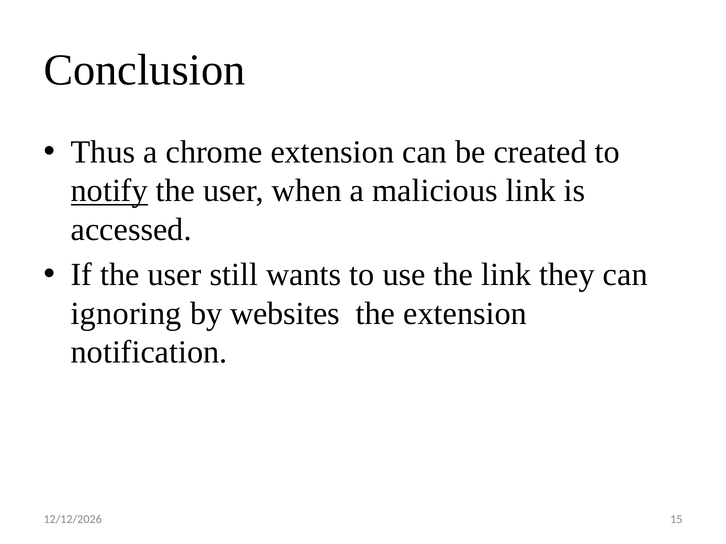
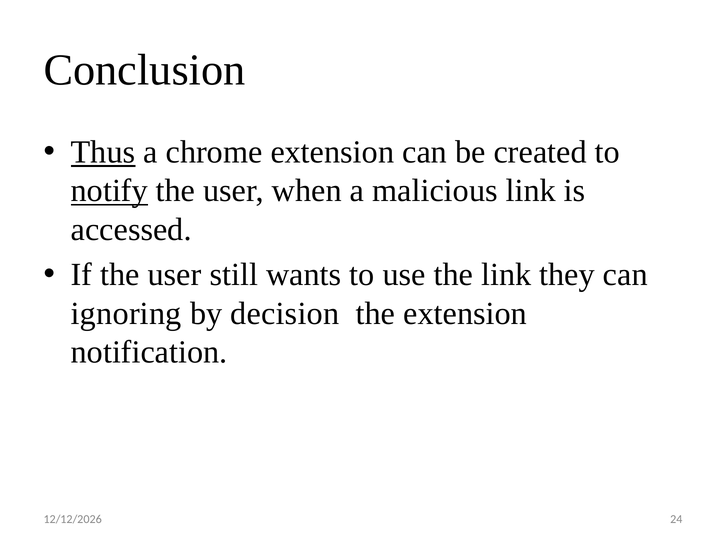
Thus underline: none -> present
websites: websites -> decision
15: 15 -> 24
